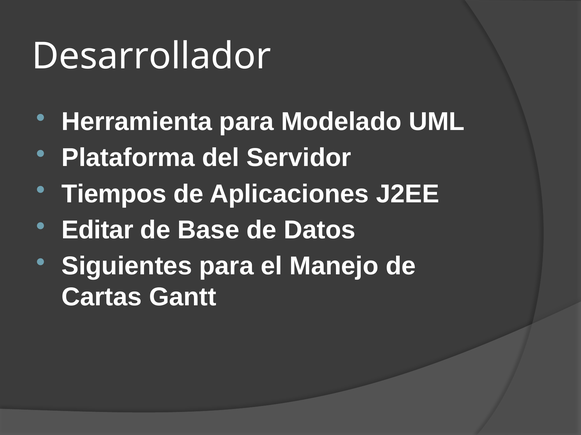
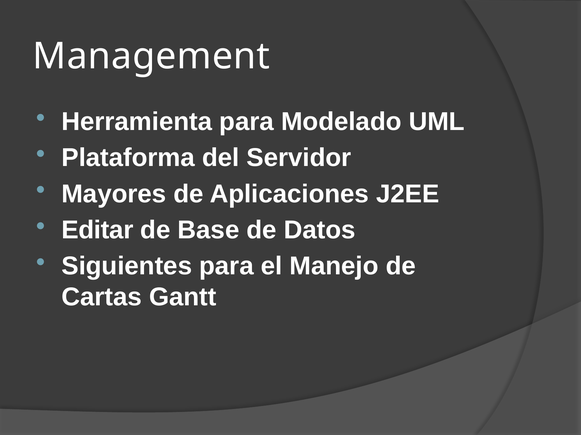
Desarrollador: Desarrollador -> Management
Tiempos: Tiempos -> Mayores
